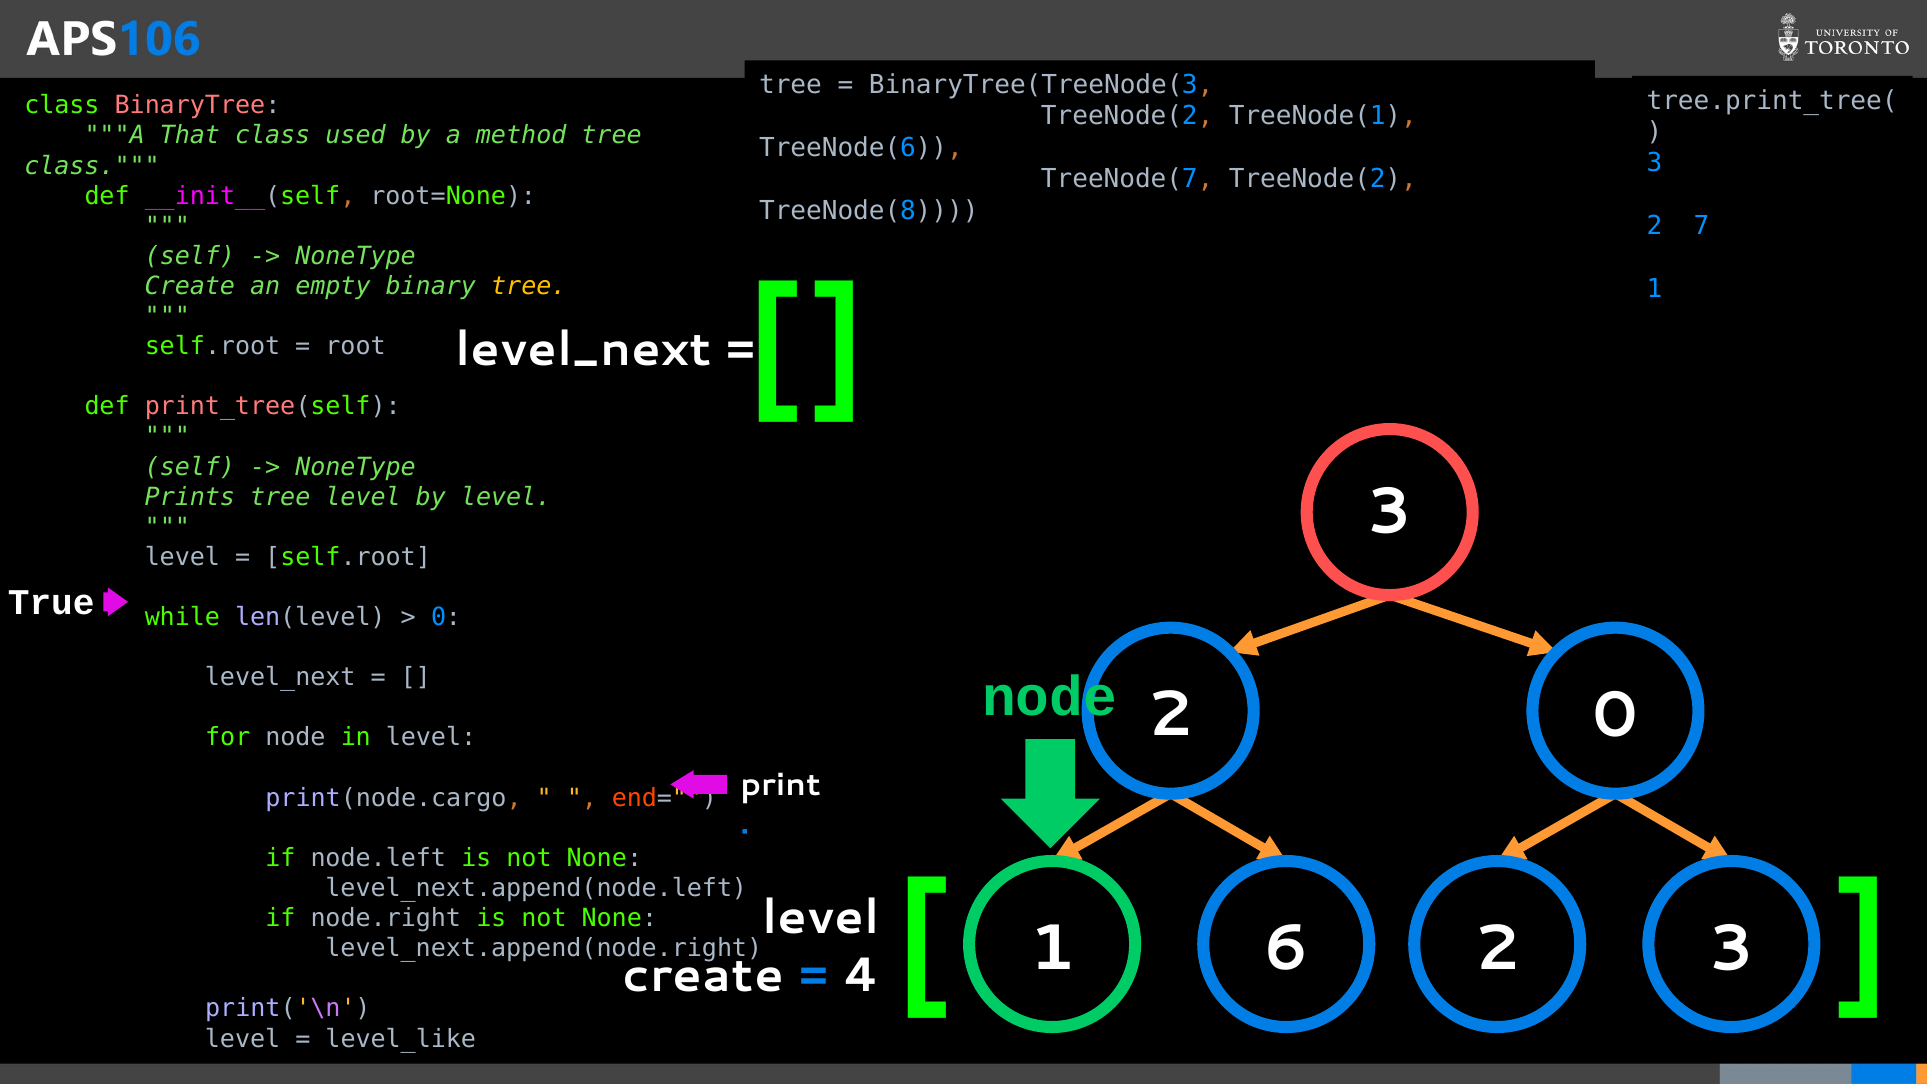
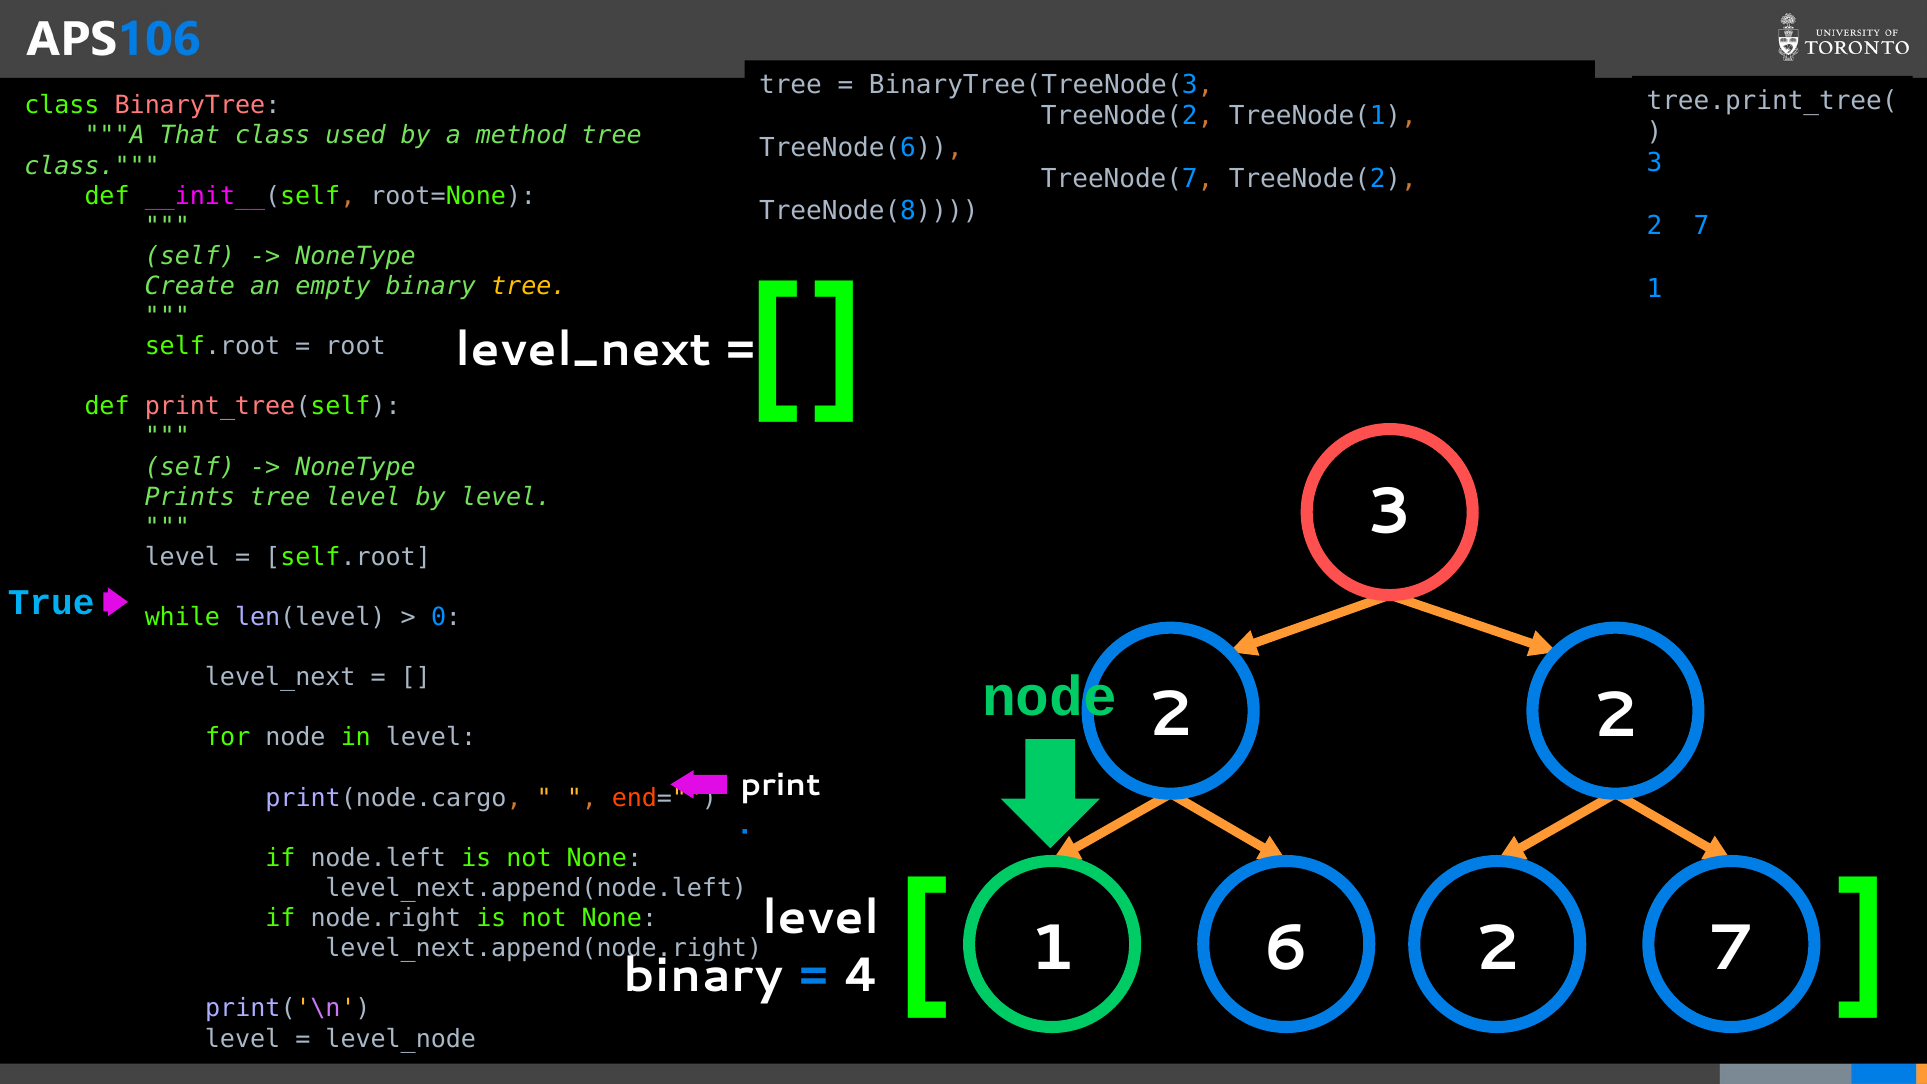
True colour: white -> light blue
2 0: 0 -> 2
6 2 3: 3 -> 7
create at (703, 976): create -> binary
level_like: level_like -> level_node
